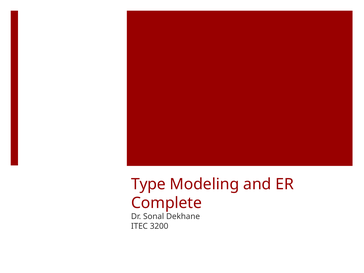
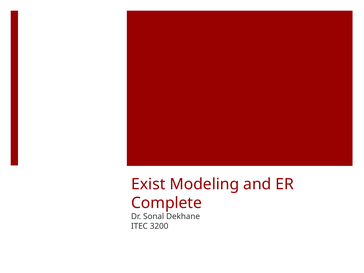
Type: Type -> Exist
